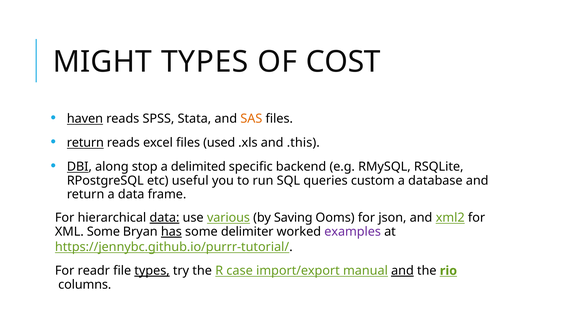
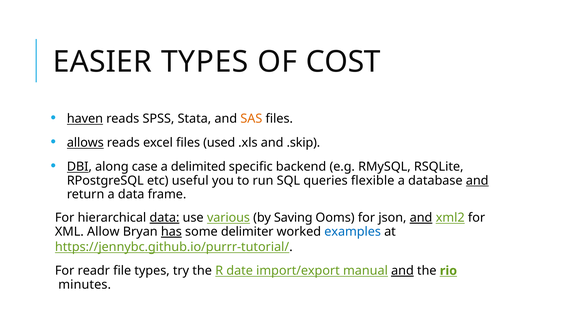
MIGHT: MIGHT -> EASIER
return at (85, 142): return -> allows
.this: .this -> .skip
stop: stop -> case
custom: custom -> flexible
and at (477, 180) underline: none -> present
and at (421, 217) underline: none -> present
XML Some: Some -> Allow
examples colour: purple -> blue
types at (152, 270) underline: present -> none
case: case -> date
columns: columns -> minutes
